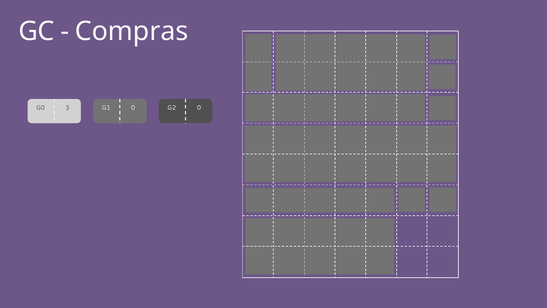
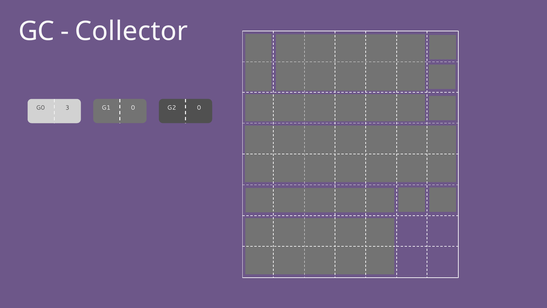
Compras: Compras -> Collector
